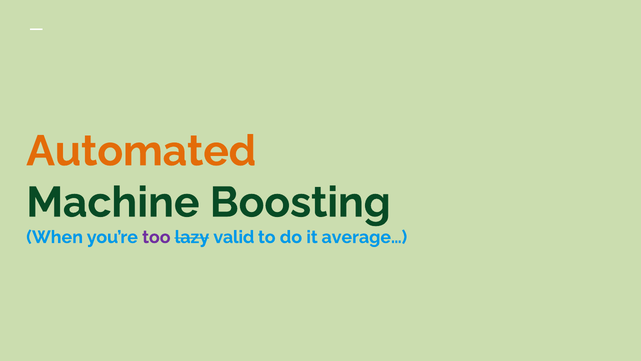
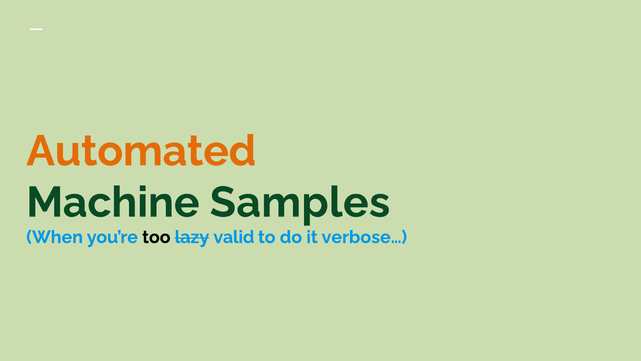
Boosting: Boosting -> Samples
too colour: purple -> black
average…: average… -> verbose…
